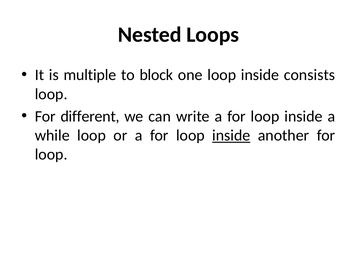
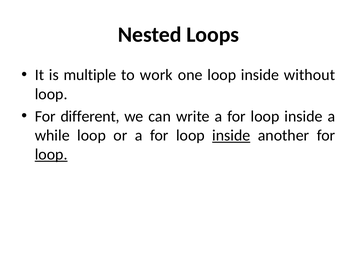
block: block -> work
consists: consists -> without
loop at (51, 154) underline: none -> present
